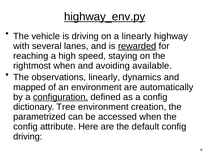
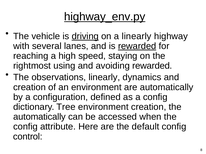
driving at (85, 36) underline: none -> present
rightmost when: when -> using
avoiding available: available -> rewarded
mapped at (30, 87): mapped -> creation
configuration underline: present -> none
parametrized at (39, 117): parametrized -> automatically
driving at (28, 137): driving -> control
